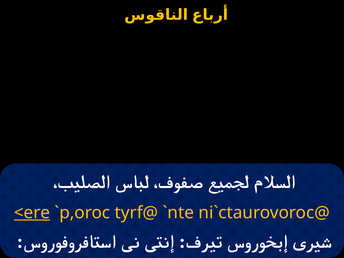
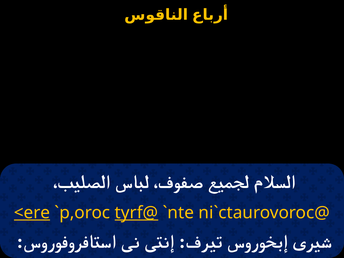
tyrf@ underline: none -> present
